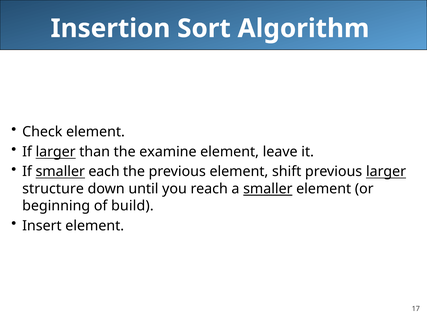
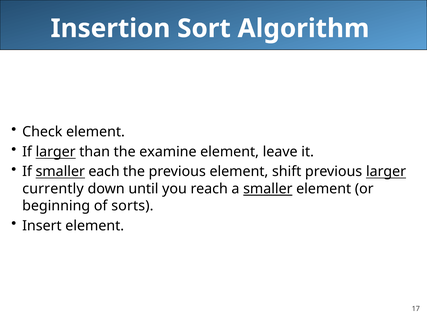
structure: structure -> currently
build: build -> sorts
